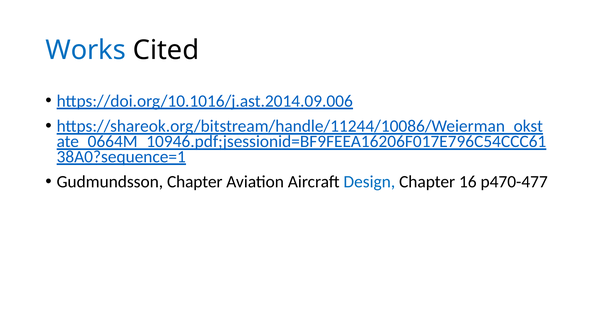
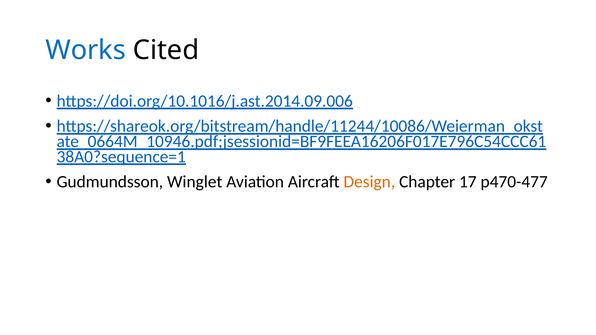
Gudmundsson Chapter: Chapter -> Winglet
Design colour: blue -> orange
16: 16 -> 17
